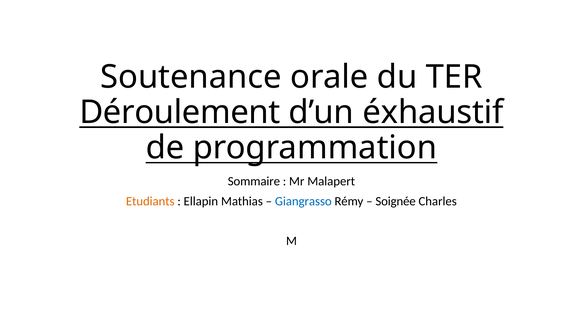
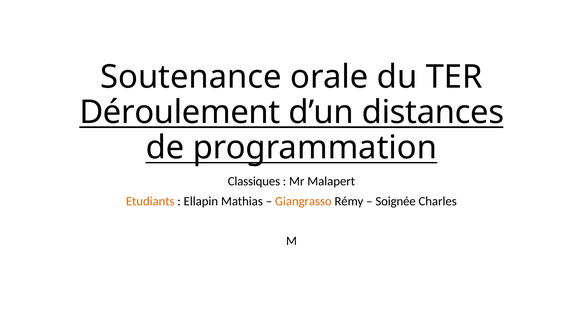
éxhaustif: éxhaustif -> distances
Sommaire: Sommaire -> Classiques
Giangrasso colour: blue -> orange
